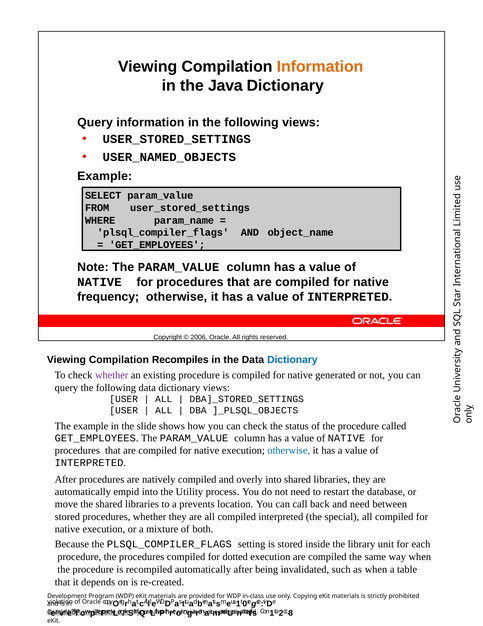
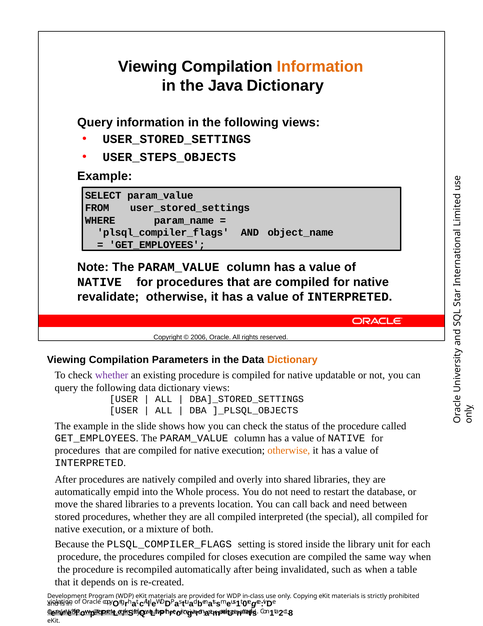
USER_NAMED_OBJECTS: USER_NAMED_OBJECTS -> USER_STEPS_OBJECTS
frequency: frequency -> revalidate
Recompiles: Recompiles -> Parameters
Dictionary at (292, 359) colour: blue -> orange
generated: generated -> updatable
otherwise at (289, 450) colour: blue -> orange
Utility: Utility -> Whole
dotted: dotted -> closes
